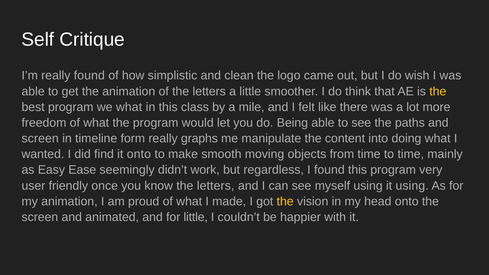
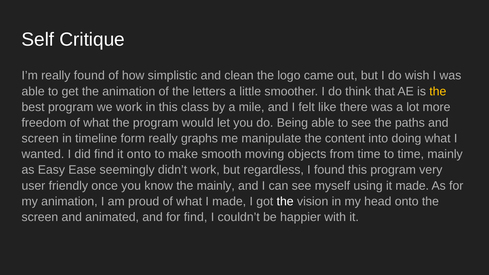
we what: what -> work
know the letters: letters -> mainly
it using: using -> made
the at (285, 201) colour: yellow -> white
for little: little -> find
